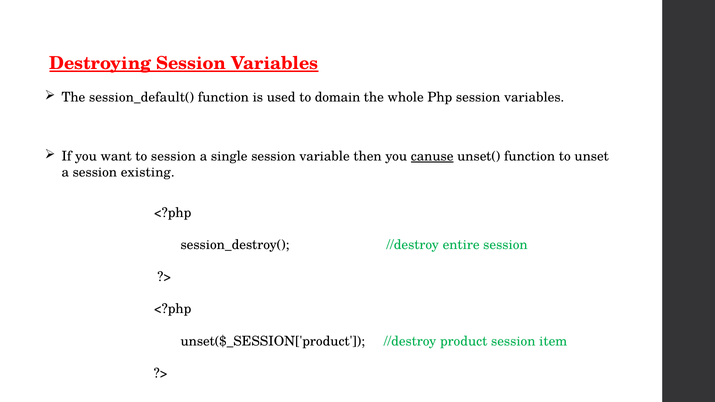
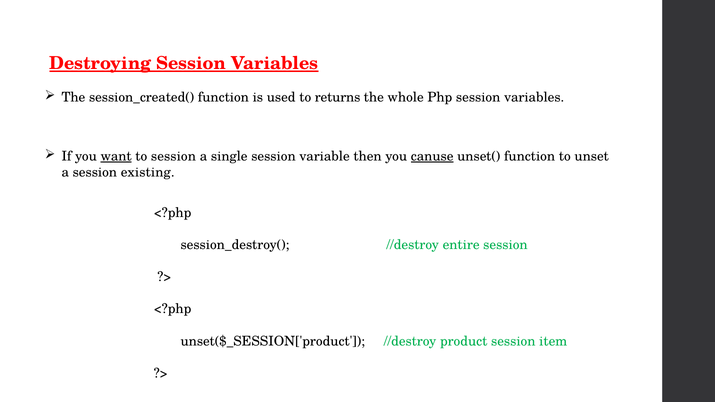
session_default(: session_default( -> session_created(
domain: domain -> returns
want underline: none -> present
